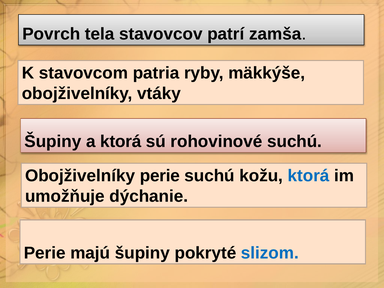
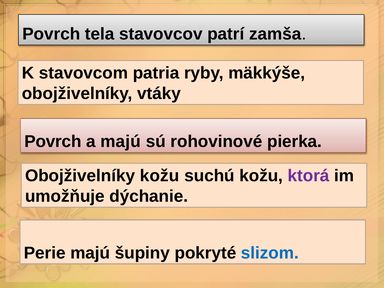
Šupiny at (53, 141): Šupiny -> Povrch
a ktorá: ktorá -> majú
rohovinové suchú: suchú -> pierka
Obojživelníky perie: perie -> kožu
ktorá at (309, 176) colour: blue -> purple
